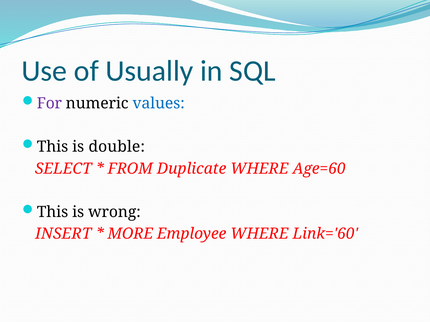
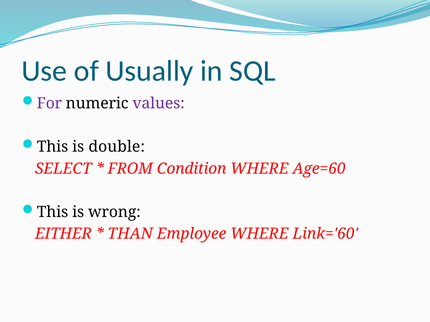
values colour: blue -> purple
Duplicate: Duplicate -> Condition
INSERT: INSERT -> EITHER
MORE: MORE -> THAN
